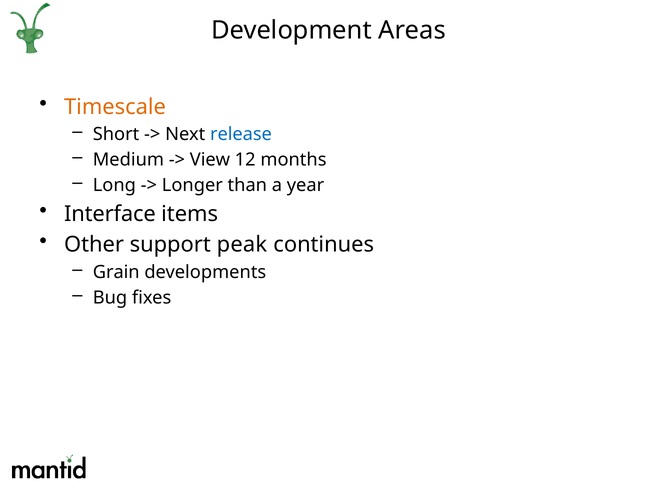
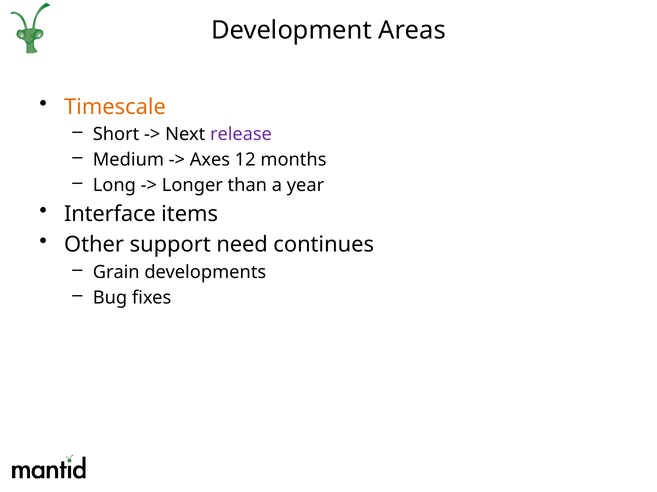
release colour: blue -> purple
View: View -> Axes
peak: peak -> need
